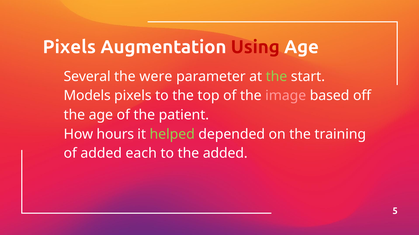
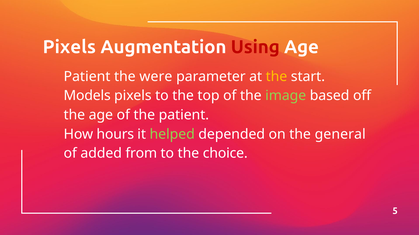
Several at (87, 77): Several -> Patient
the at (276, 77) colour: light green -> yellow
image colour: pink -> light green
training: training -> general
each: each -> from
the added: added -> choice
